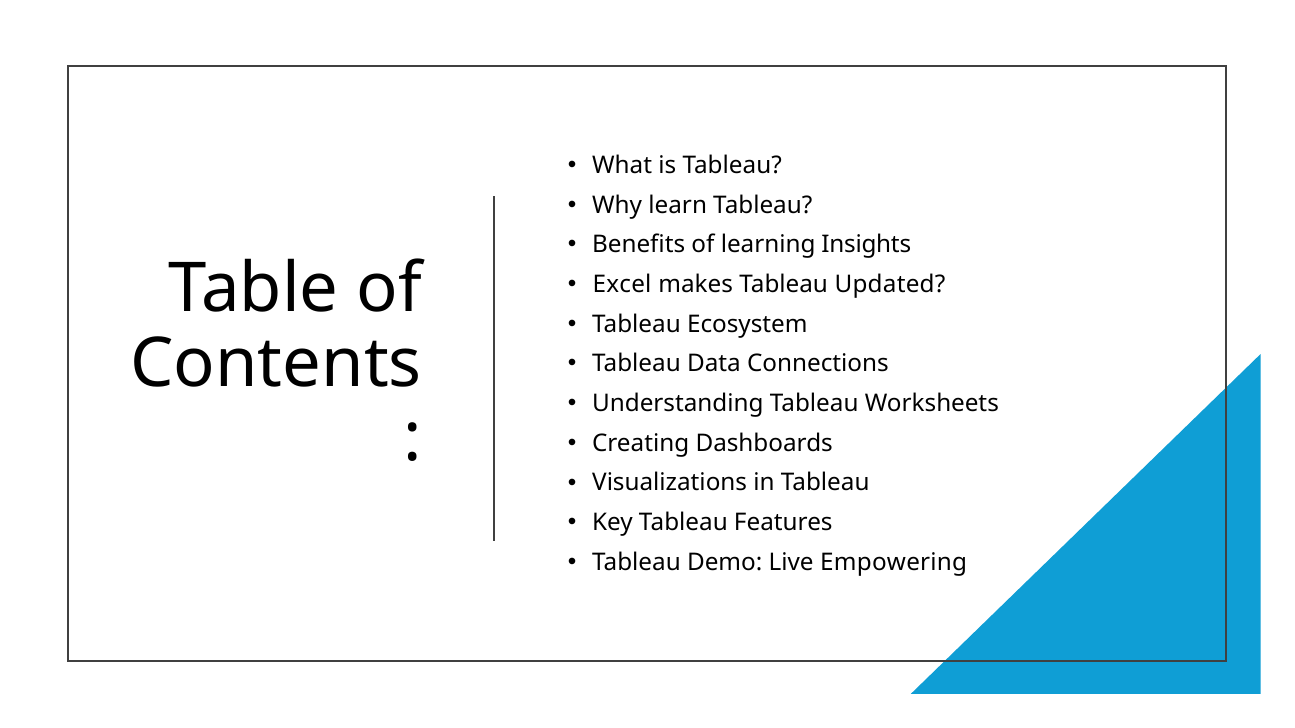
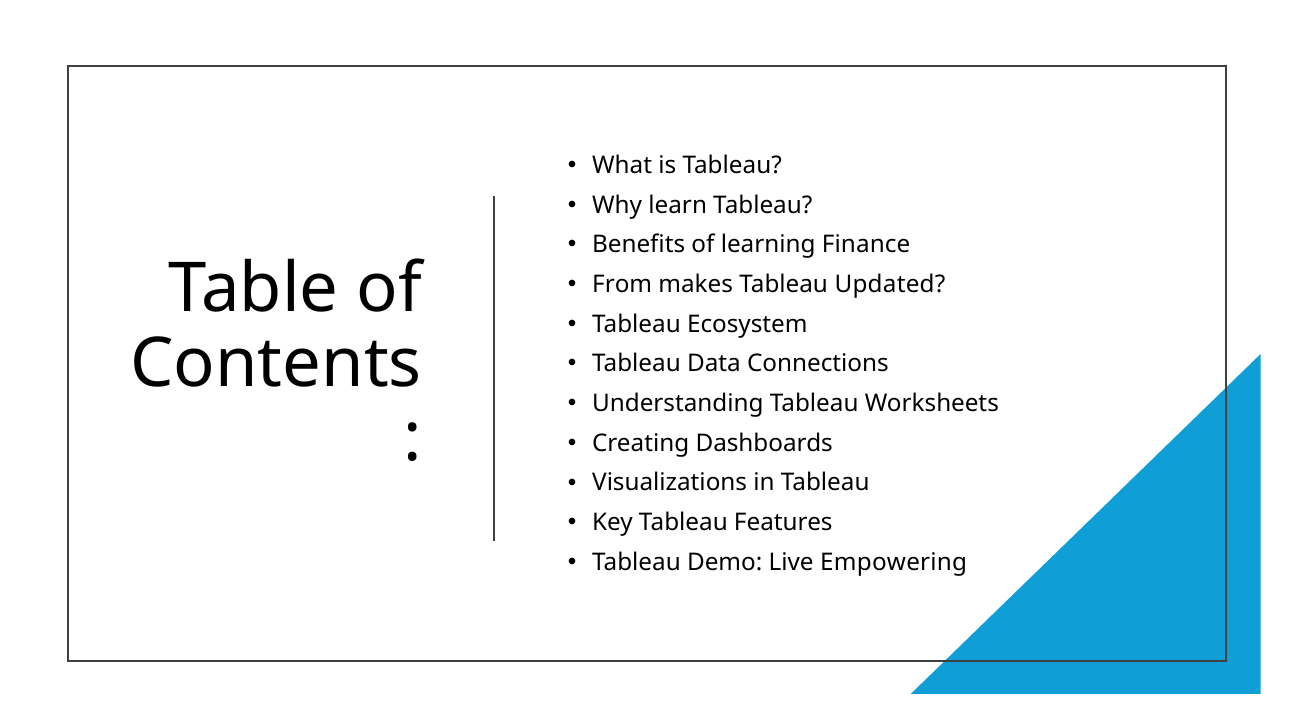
Insights: Insights -> Finance
Excel: Excel -> From
